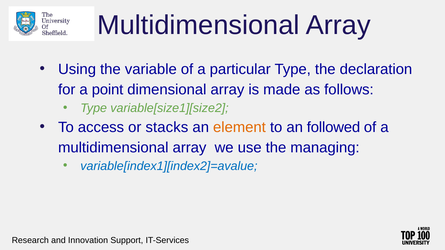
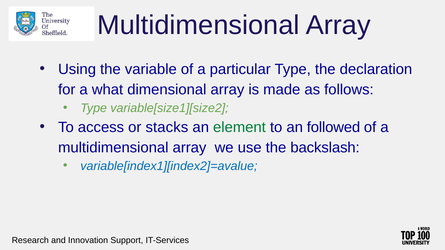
point: point -> what
element colour: orange -> green
managing: managing -> backslash
